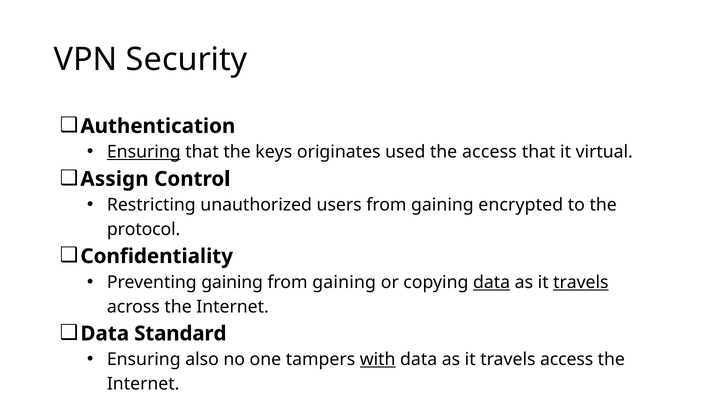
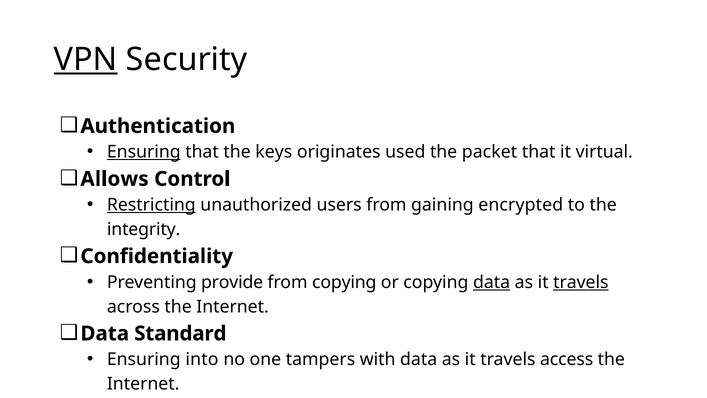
VPN underline: none -> present
the access: access -> packet
Assign: Assign -> Allows
Restricting underline: none -> present
protocol: protocol -> integrity
Preventing gaining: gaining -> provide
gaining at (344, 282): gaining -> copying
also: also -> into
with underline: present -> none
